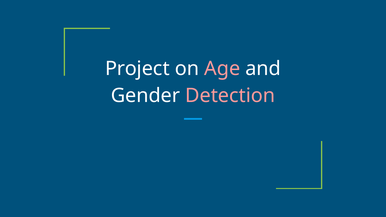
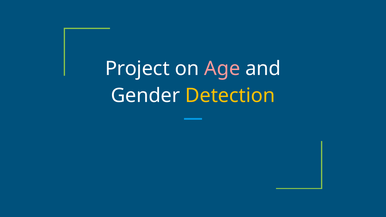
Detection colour: pink -> yellow
